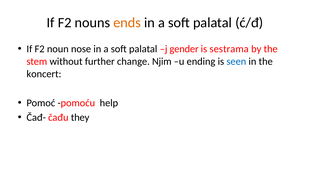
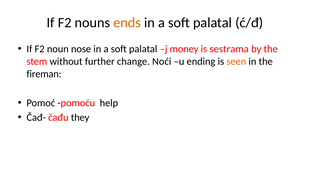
gender: gender -> money
Njim: Njim -> Noći
seen colour: blue -> orange
koncert: koncert -> fireman
